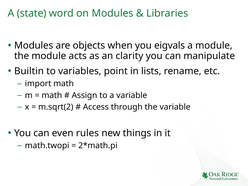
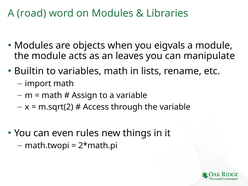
state: state -> road
clarity: clarity -> leaves
variables point: point -> math
